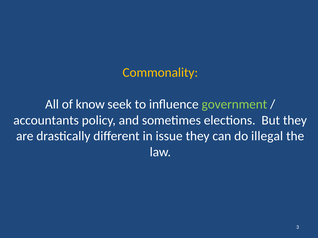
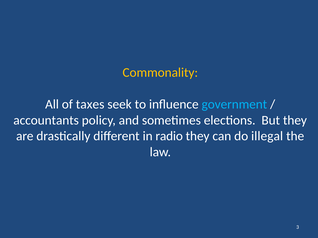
know: know -> taxes
government colour: light green -> light blue
issue: issue -> radio
